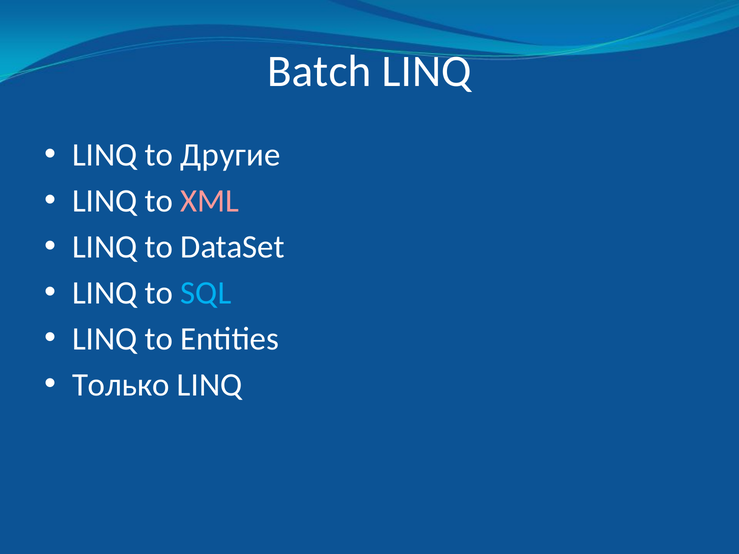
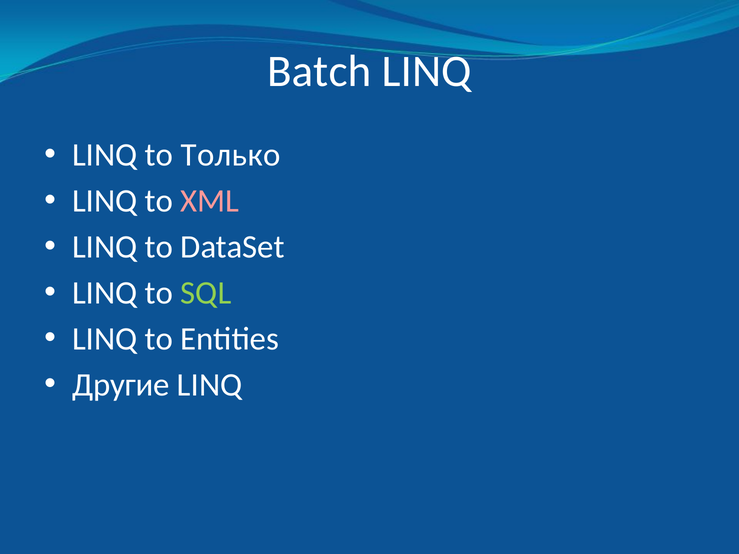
Другие: Другие -> Только
SQL colour: light blue -> light green
Только: Только -> Другие
